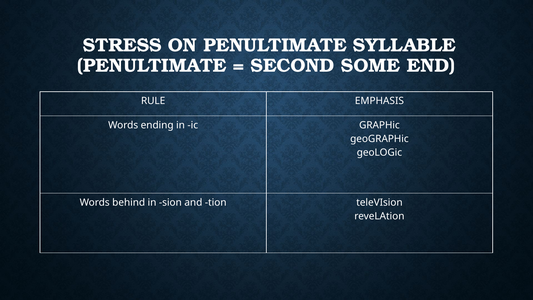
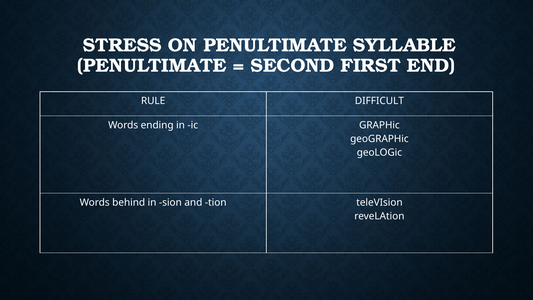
SOME: SOME -> FIRST
EMPHASIS: EMPHASIS -> DIFFICULT
